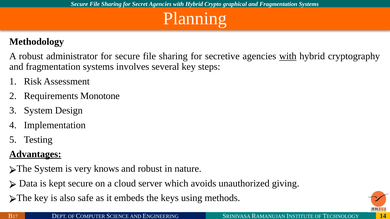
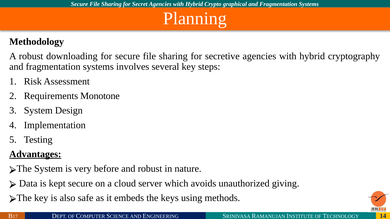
administrator: administrator -> downloading
with at (288, 56) underline: present -> none
knows: knows -> before
